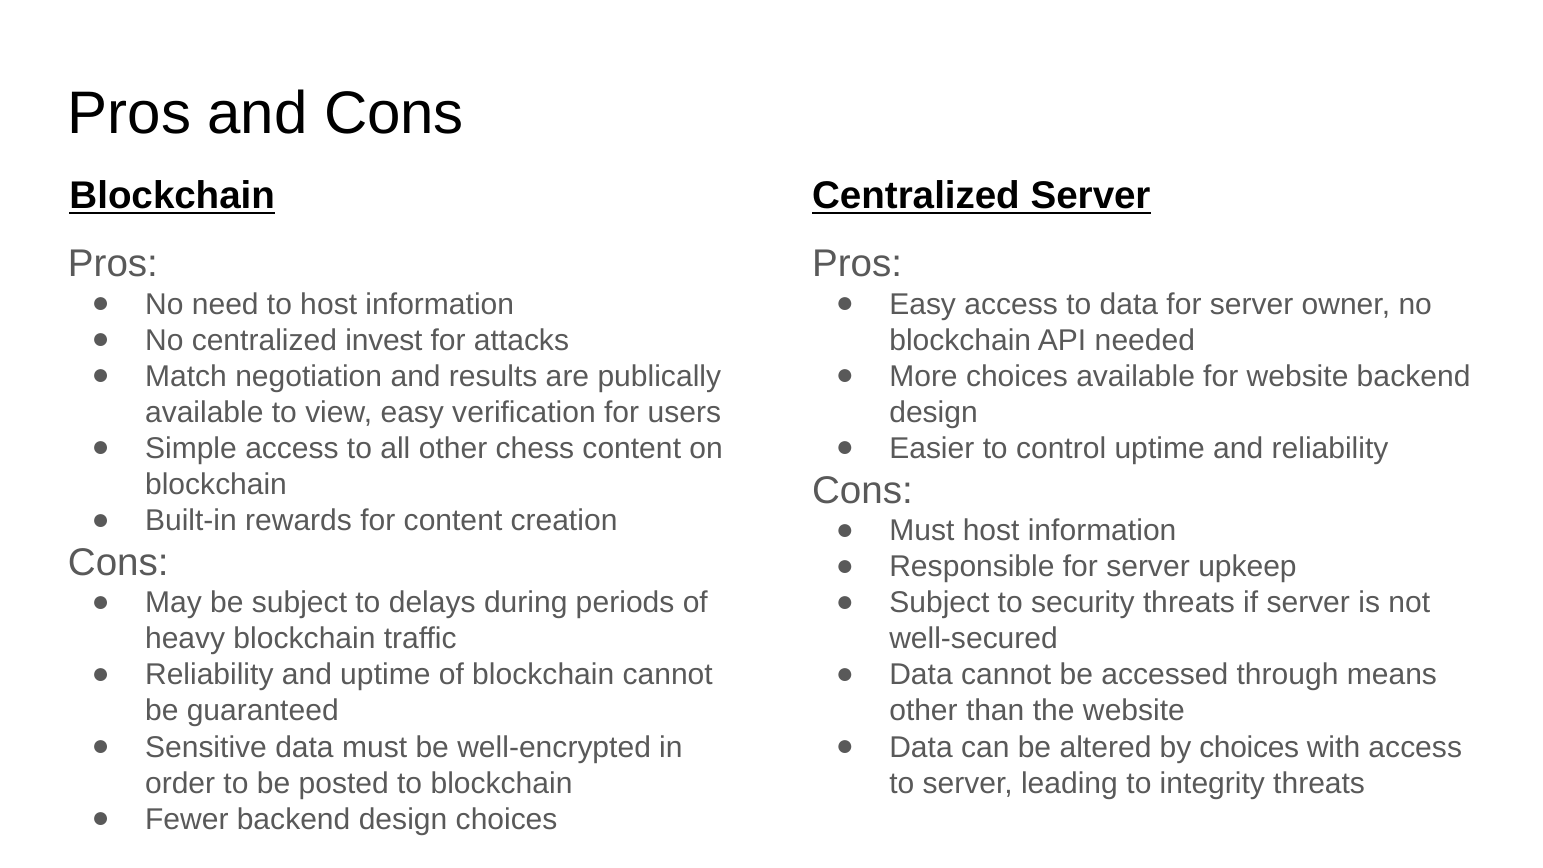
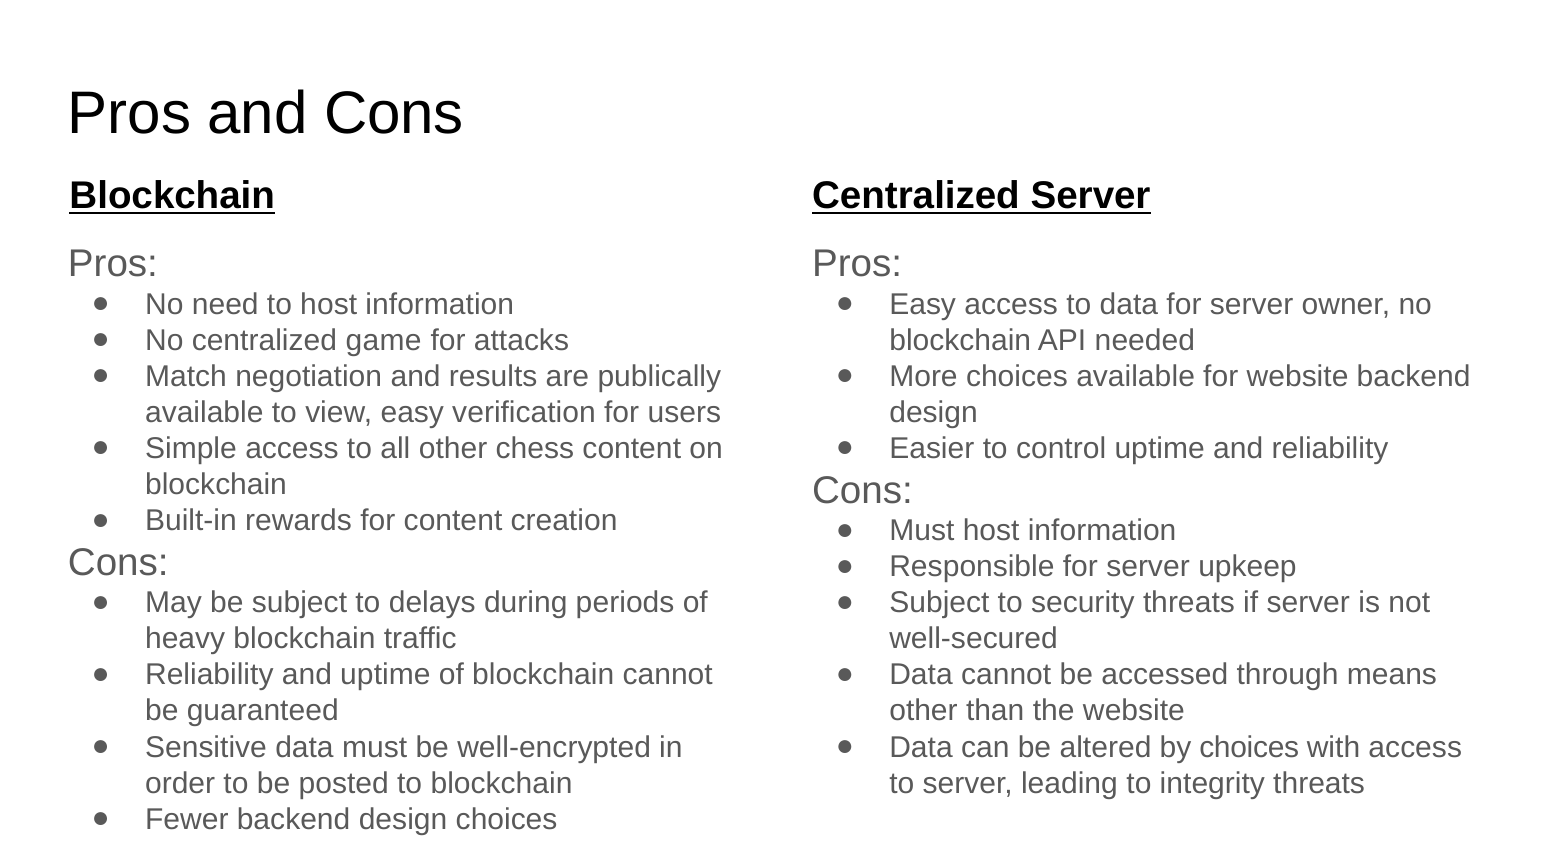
invest: invest -> game
